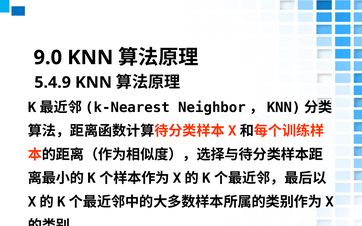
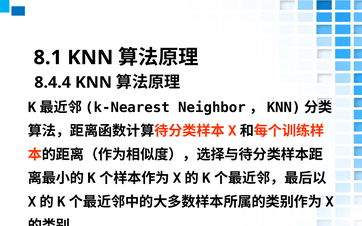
9.0: 9.0 -> 8.1
5.4.9: 5.4.9 -> 8.4.4
